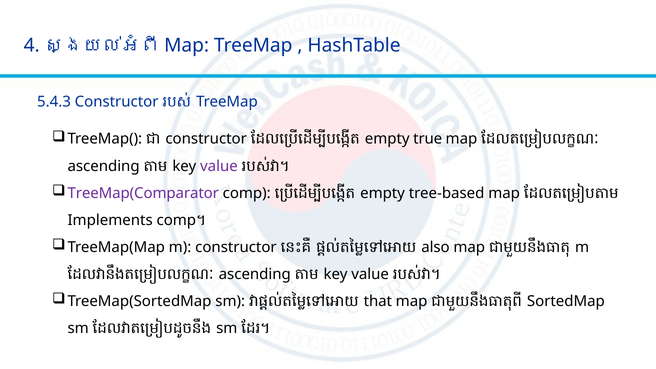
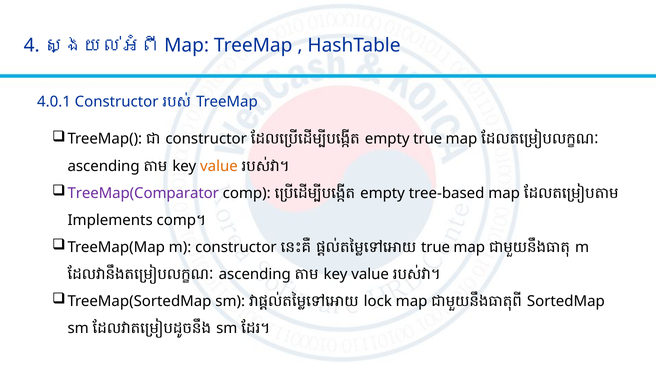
5.4.3: 5.4.3 -> 4.0.1
value at (219, 166) colour: purple -> orange
also at (436, 247): also -> true
that: that -> lock
